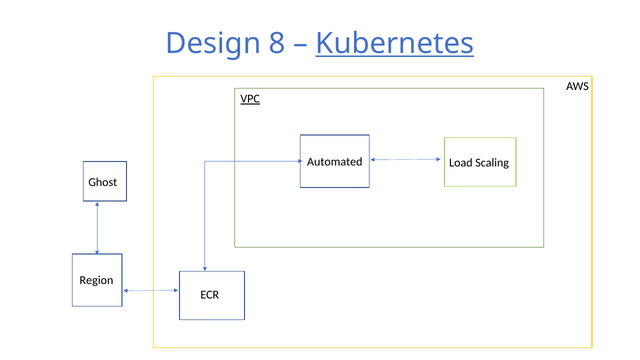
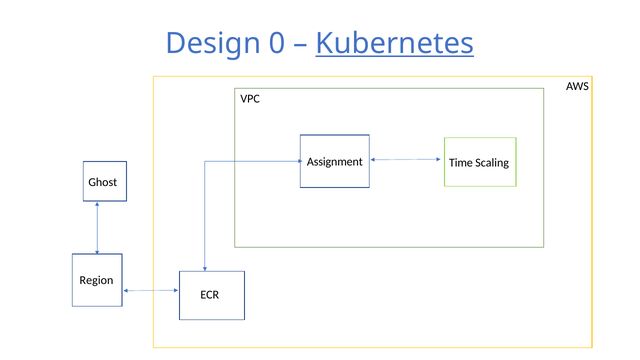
8: 8 -> 0
VPC underline: present -> none
Automated: Automated -> Assignment
Load: Load -> Time
